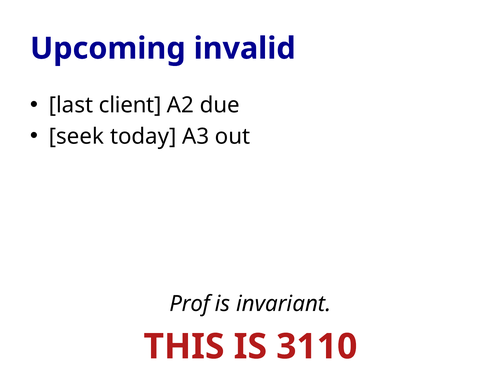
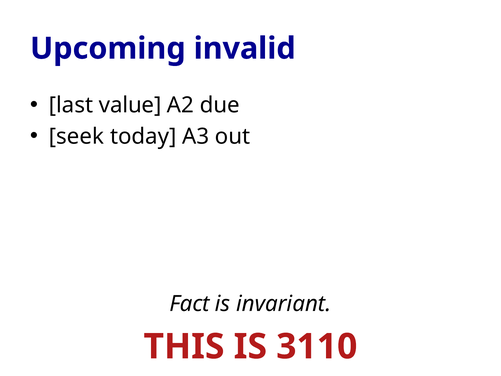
client: client -> value
Prof: Prof -> Fact
